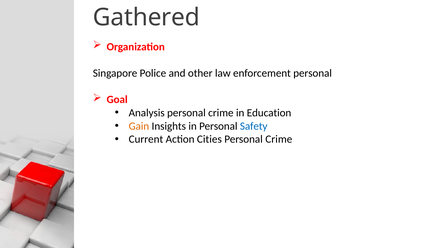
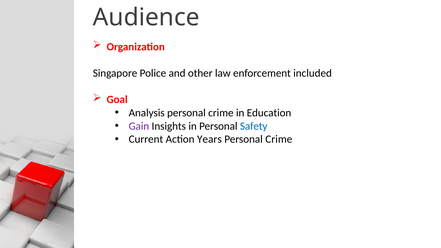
Gathered: Gathered -> Audience
enforcement personal: personal -> included
Gain colour: orange -> purple
Cities: Cities -> Years
